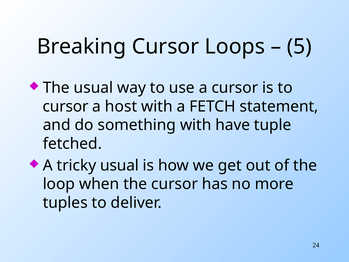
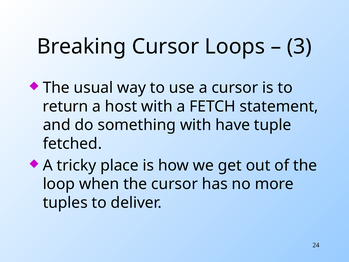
5: 5 -> 3
cursor at (66, 106): cursor -> return
tricky usual: usual -> place
